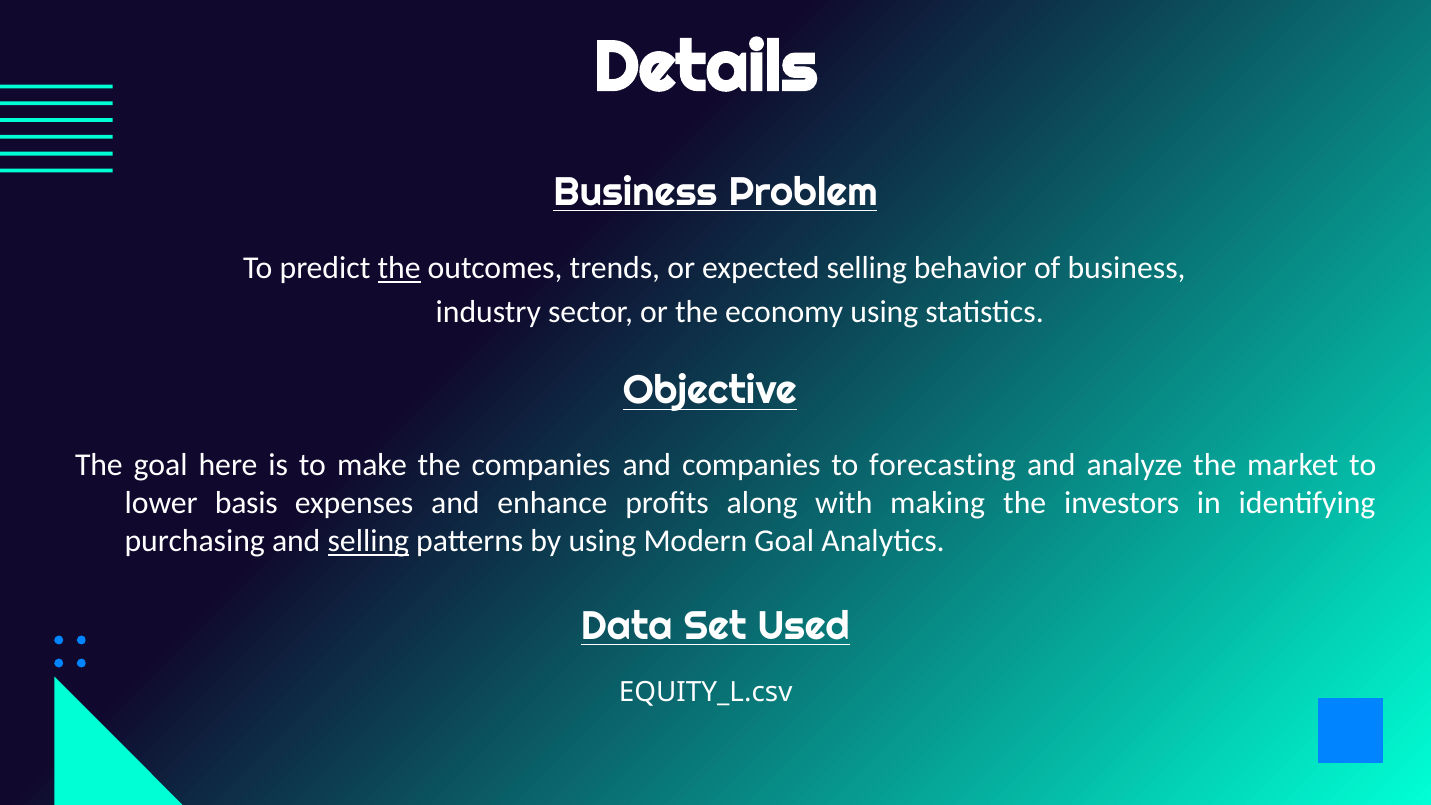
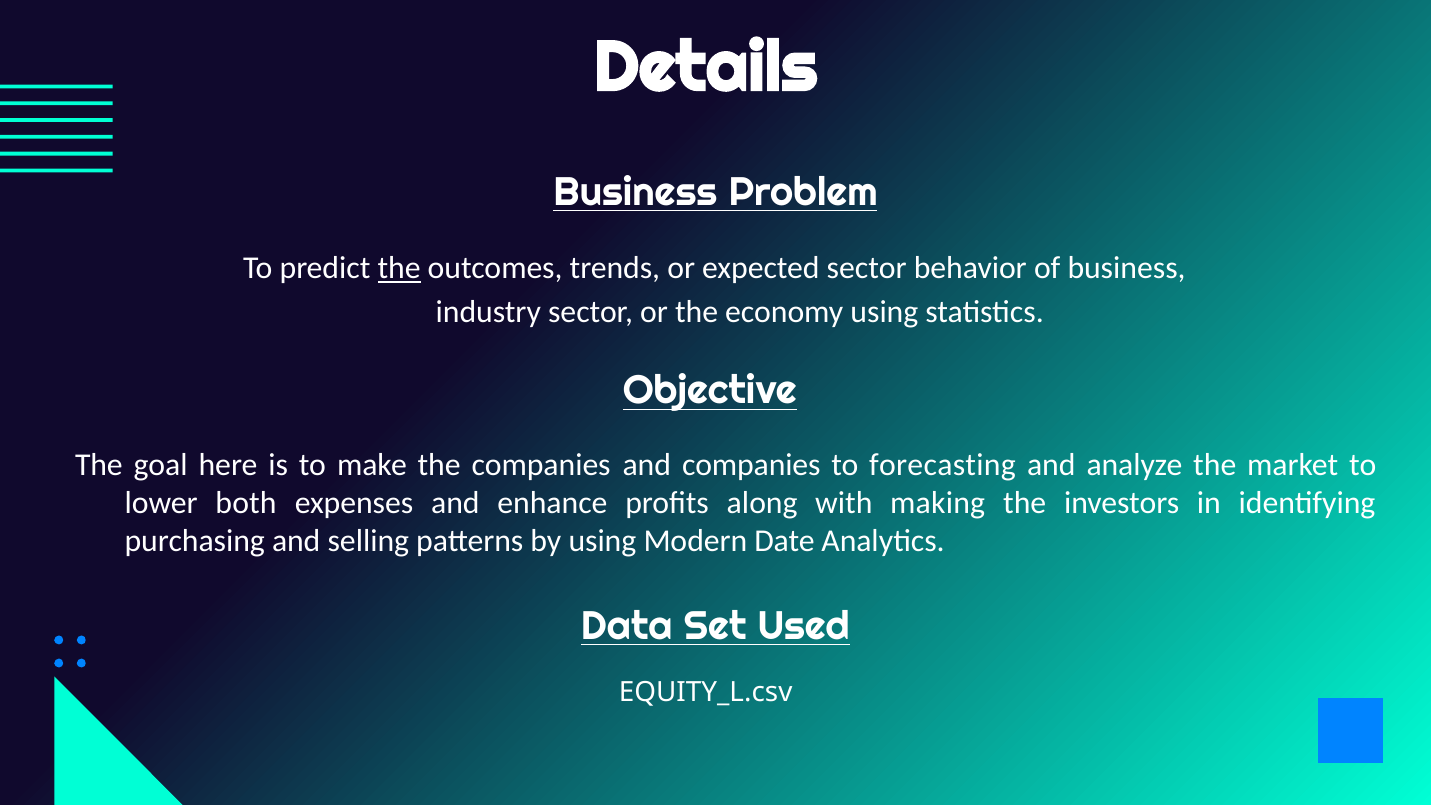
expected selling: selling -> sector
basis: basis -> both
selling at (368, 541) underline: present -> none
Modern Goal: Goal -> Date
